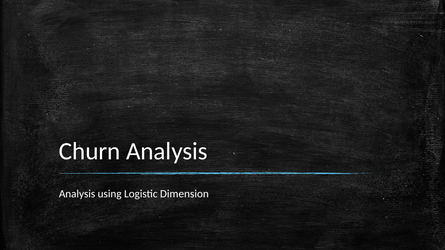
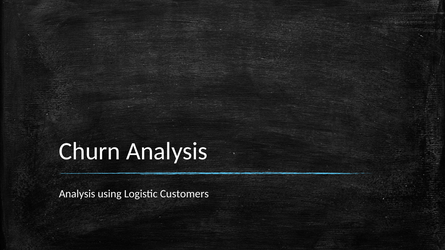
Dimension: Dimension -> Customers
